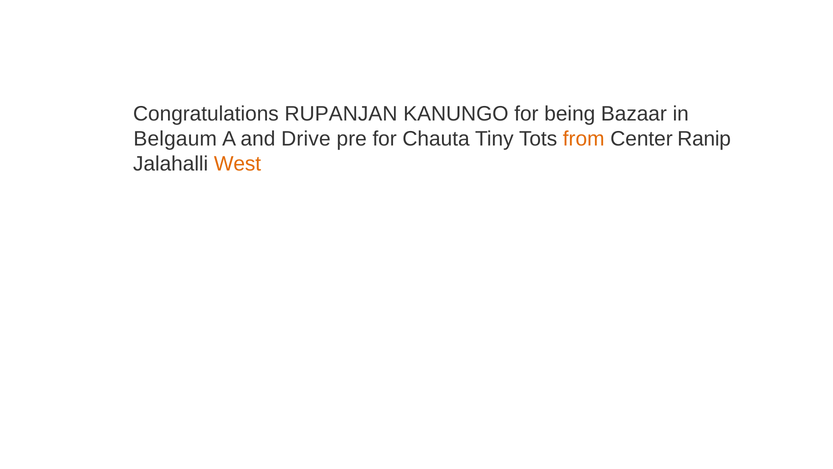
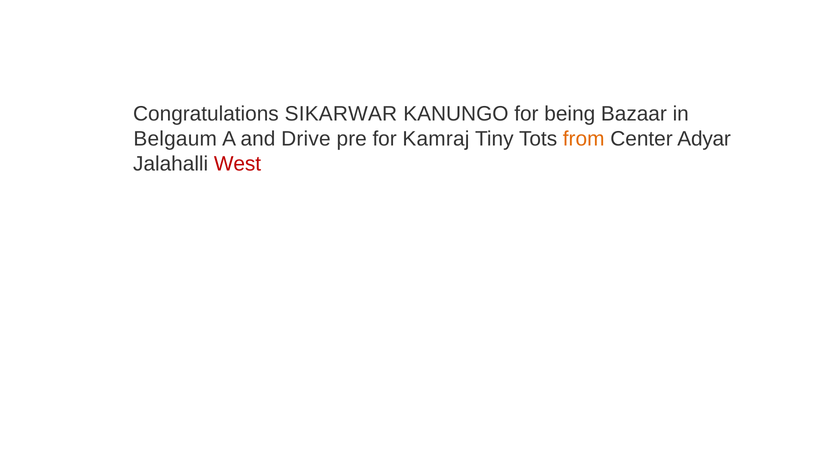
RUPANJAN: RUPANJAN -> SIKARWAR
Chauta: Chauta -> Kamraj
Ranip: Ranip -> Adyar
West colour: orange -> red
